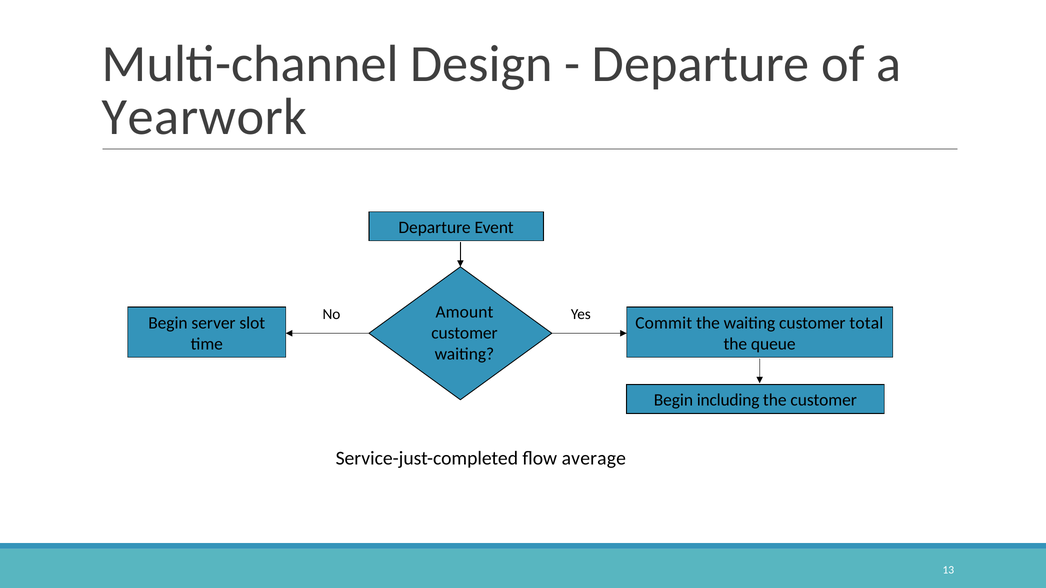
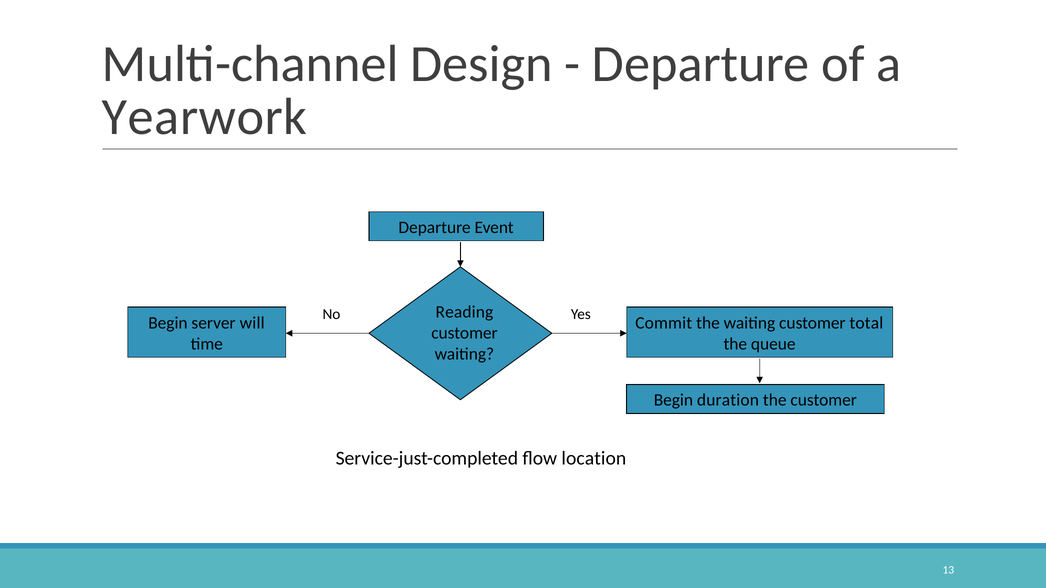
Amount: Amount -> Reading
slot: slot -> will
including: including -> duration
average: average -> location
